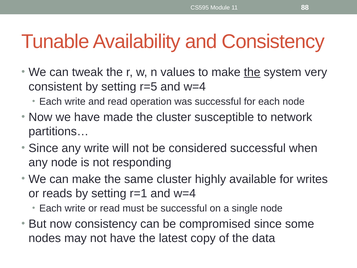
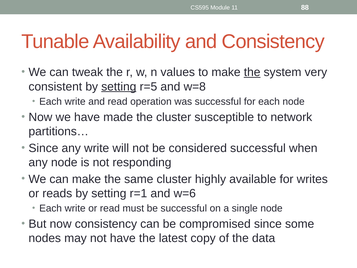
setting at (119, 87) underline: none -> present
r=5 and w=4: w=4 -> w=8
r=1 and w=4: w=4 -> w=6
